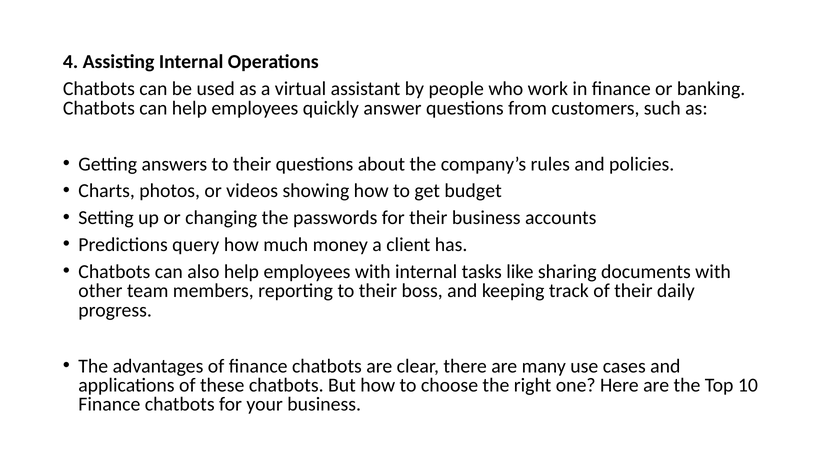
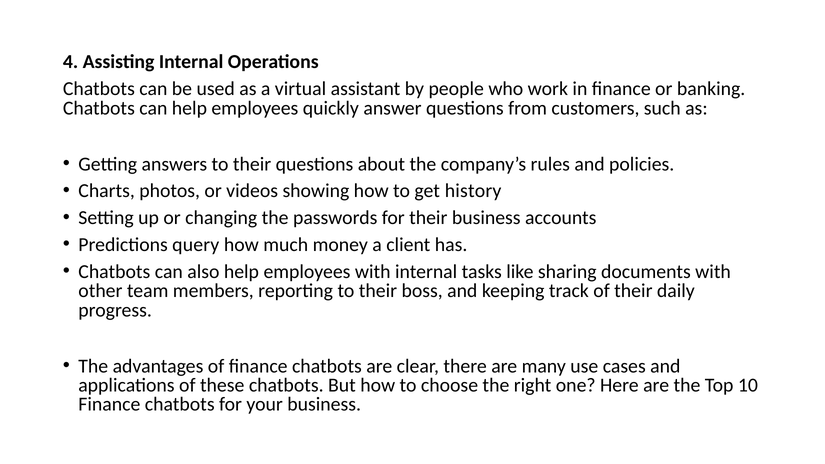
budget: budget -> history
